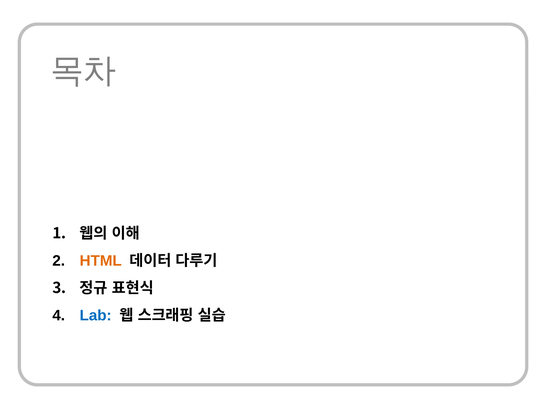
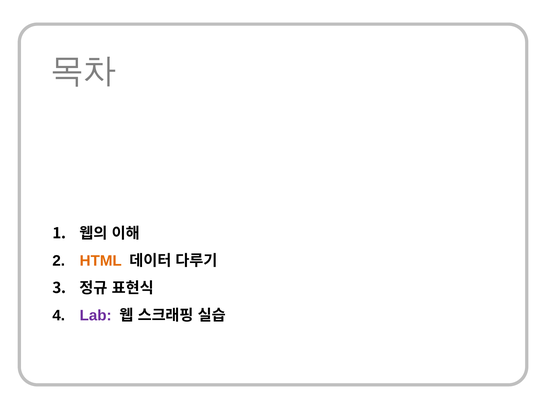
Lab colour: blue -> purple
